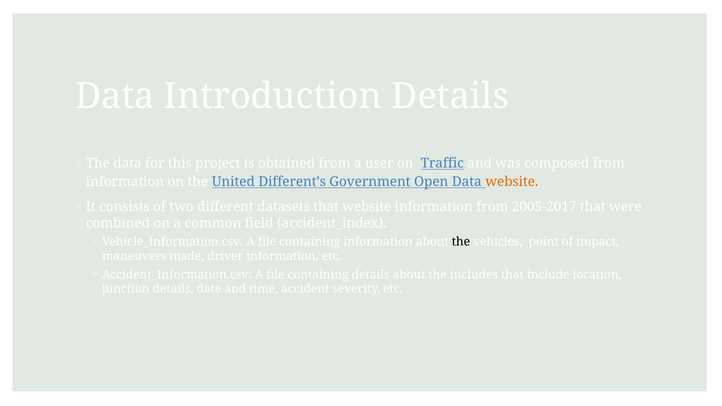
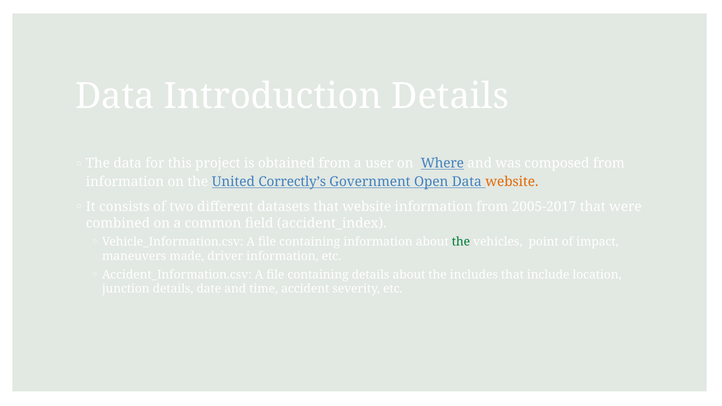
Traffic: Traffic -> Where
Different’s: Different’s -> Correctly’s
the at (461, 242) colour: black -> green
